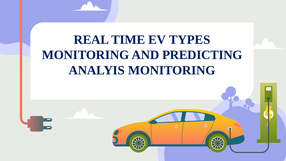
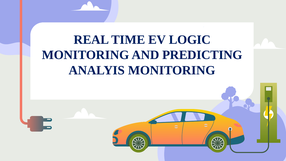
TYPES: TYPES -> LOGIC
